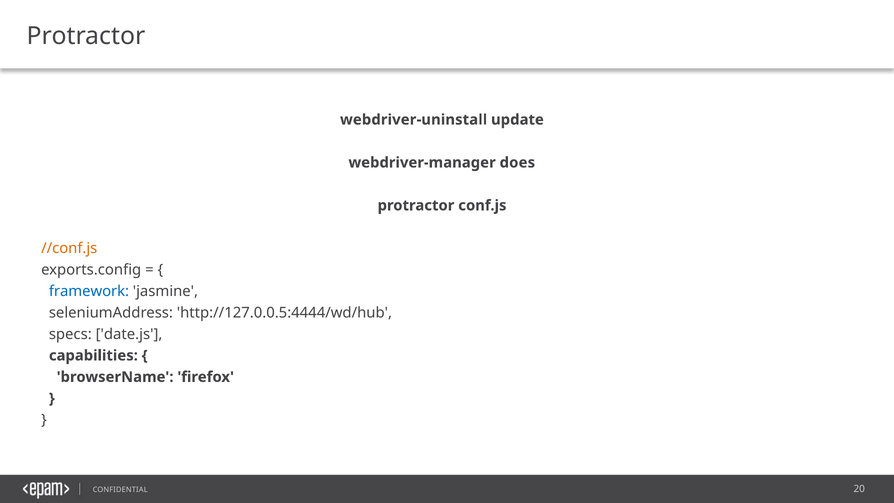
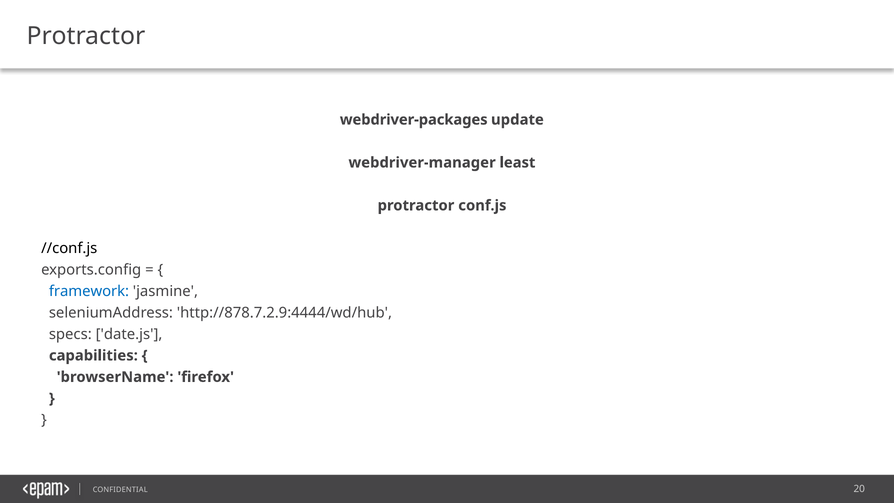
webdriver-uninstall: webdriver-uninstall -> webdriver-packages
does: does -> least
//conf.js colour: orange -> black
http://127.0.0.5:4444/wd/hub: http://127.0.0.5:4444/wd/hub -> http://878.7.2.9:4444/wd/hub
